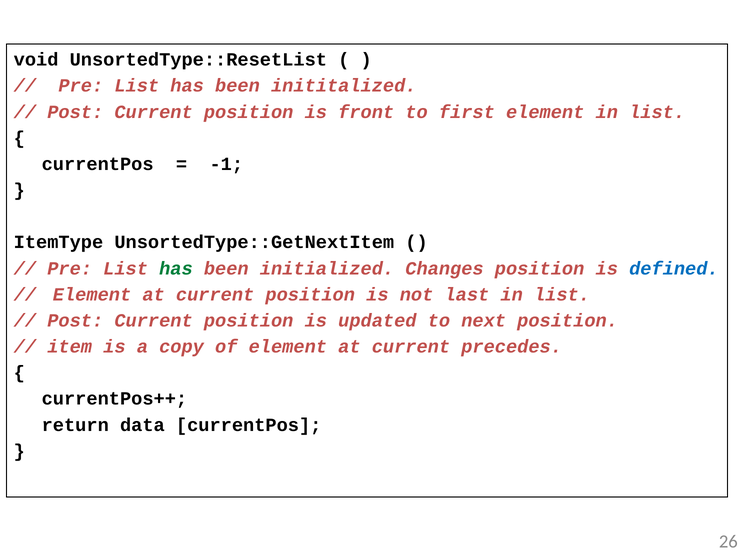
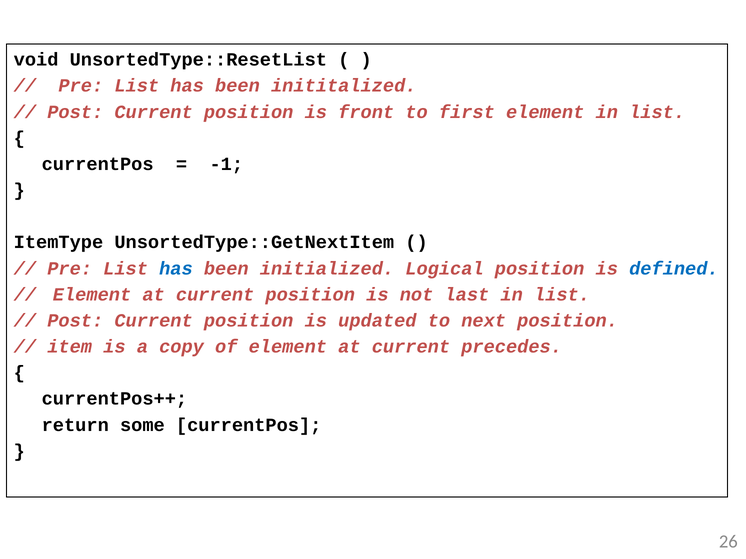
has at (176, 269) colour: green -> blue
Changes: Changes -> Logical
data: data -> some
